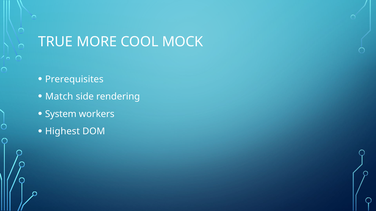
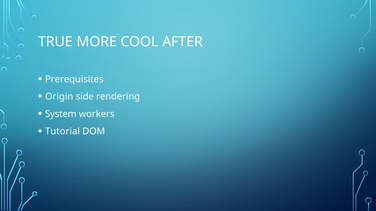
MOCK: MOCK -> AFTER
Match: Match -> Origin
Highest: Highest -> Tutorial
